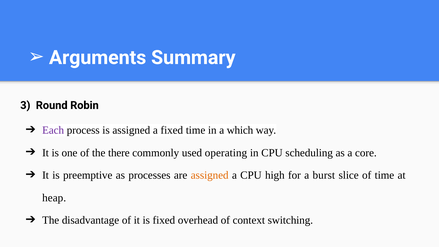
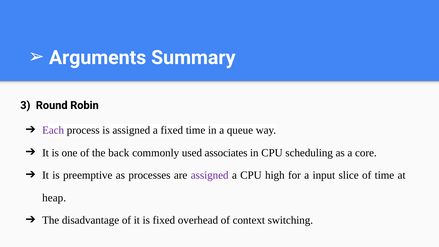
which: which -> queue
there: there -> back
operating: operating -> associates
assigned at (210, 175) colour: orange -> purple
burst: burst -> input
